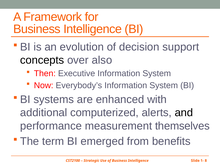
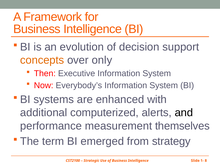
concepts colour: black -> orange
also: also -> only
benefits: benefits -> strategy
